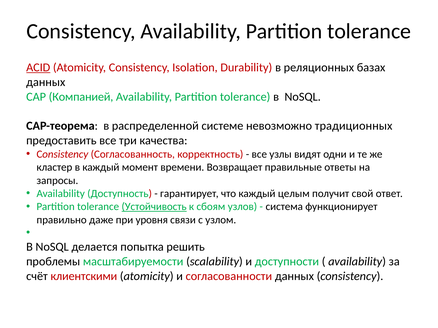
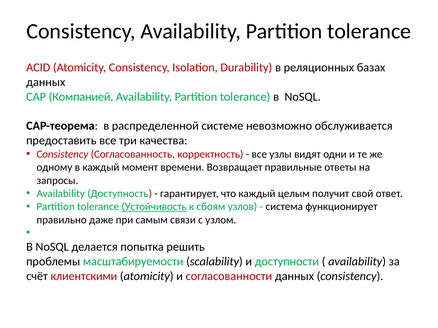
ACID underline: present -> none
традиционных: традиционных -> обслуживается
кластер: кластер -> одному
уровня: уровня -> самым
